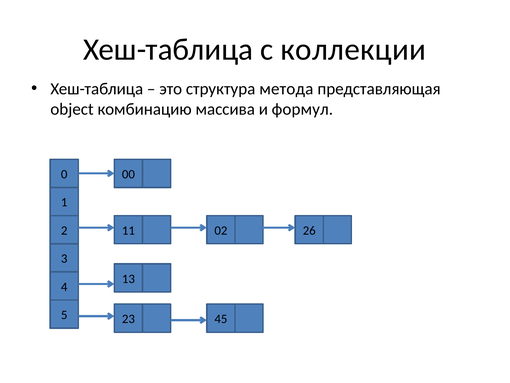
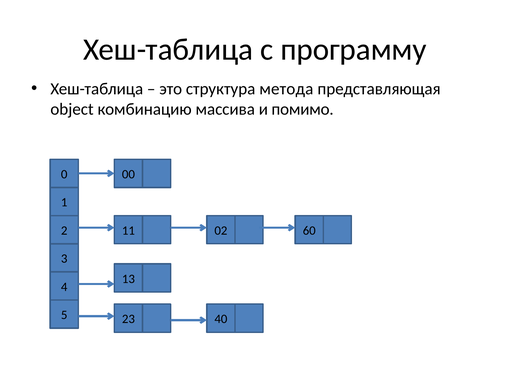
коллекции: коллекции -> программу
формул: формул -> помимо
26: 26 -> 60
45: 45 -> 40
